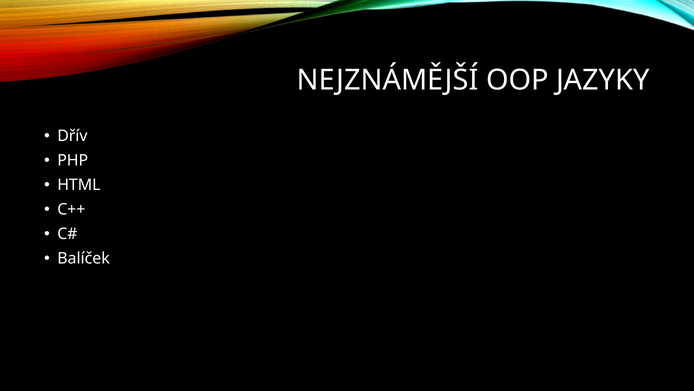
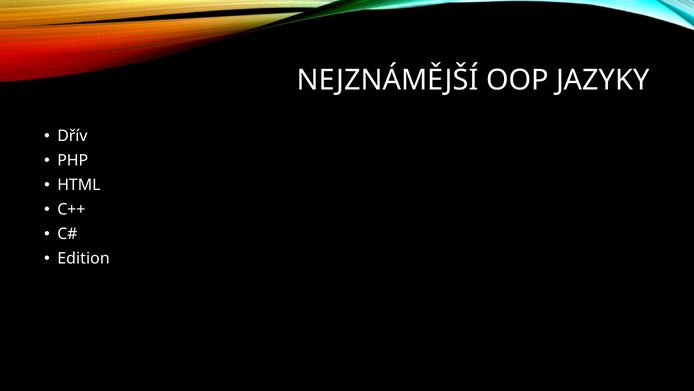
Balíček: Balíček -> Edition
